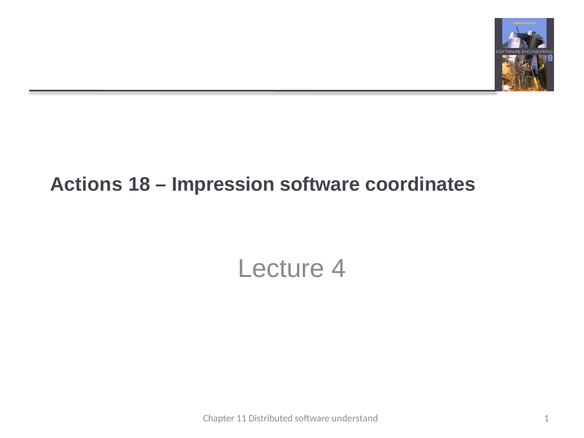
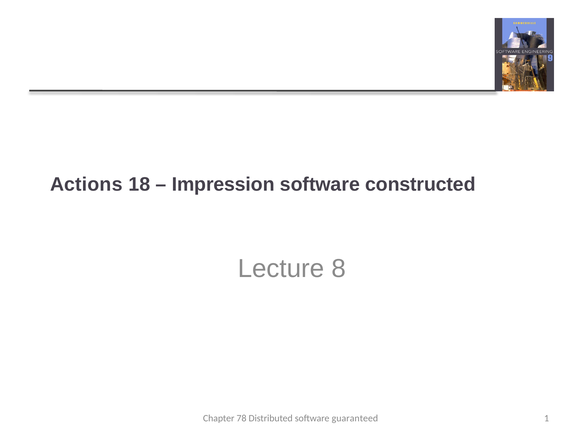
coordinates: coordinates -> constructed
4: 4 -> 8
11: 11 -> 78
understand: understand -> guaranteed
